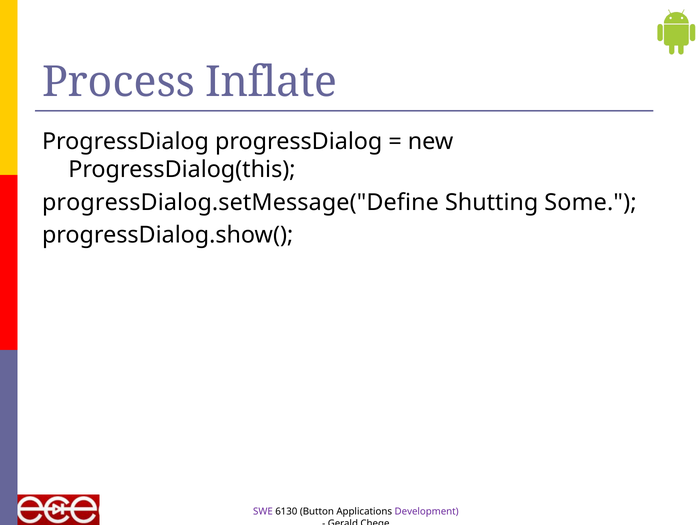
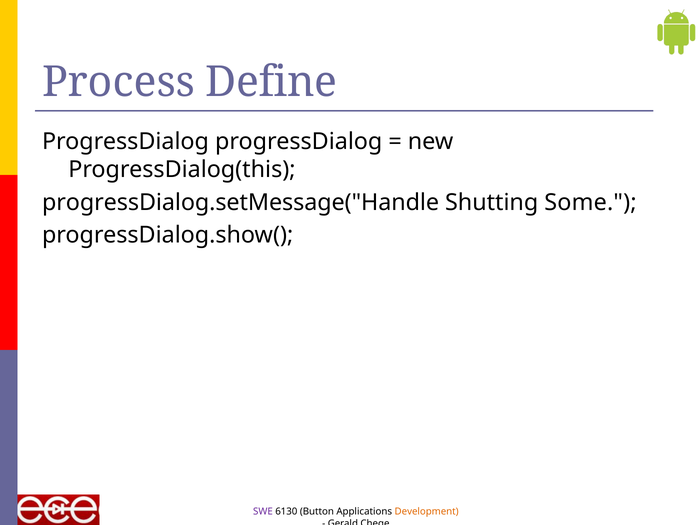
Inflate: Inflate -> Define
progressDialog.setMessage("Define: progressDialog.setMessage("Define -> progressDialog.setMessage("Handle
Development colour: purple -> orange
